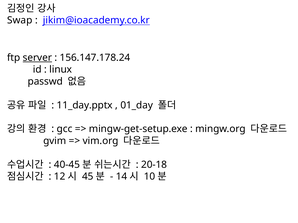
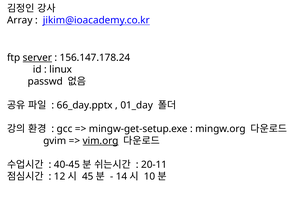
Swap: Swap -> Array
11_day.pptx: 11_day.pptx -> 66_day.pptx
vim.org underline: none -> present
20-18: 20-18 -> 20-11
